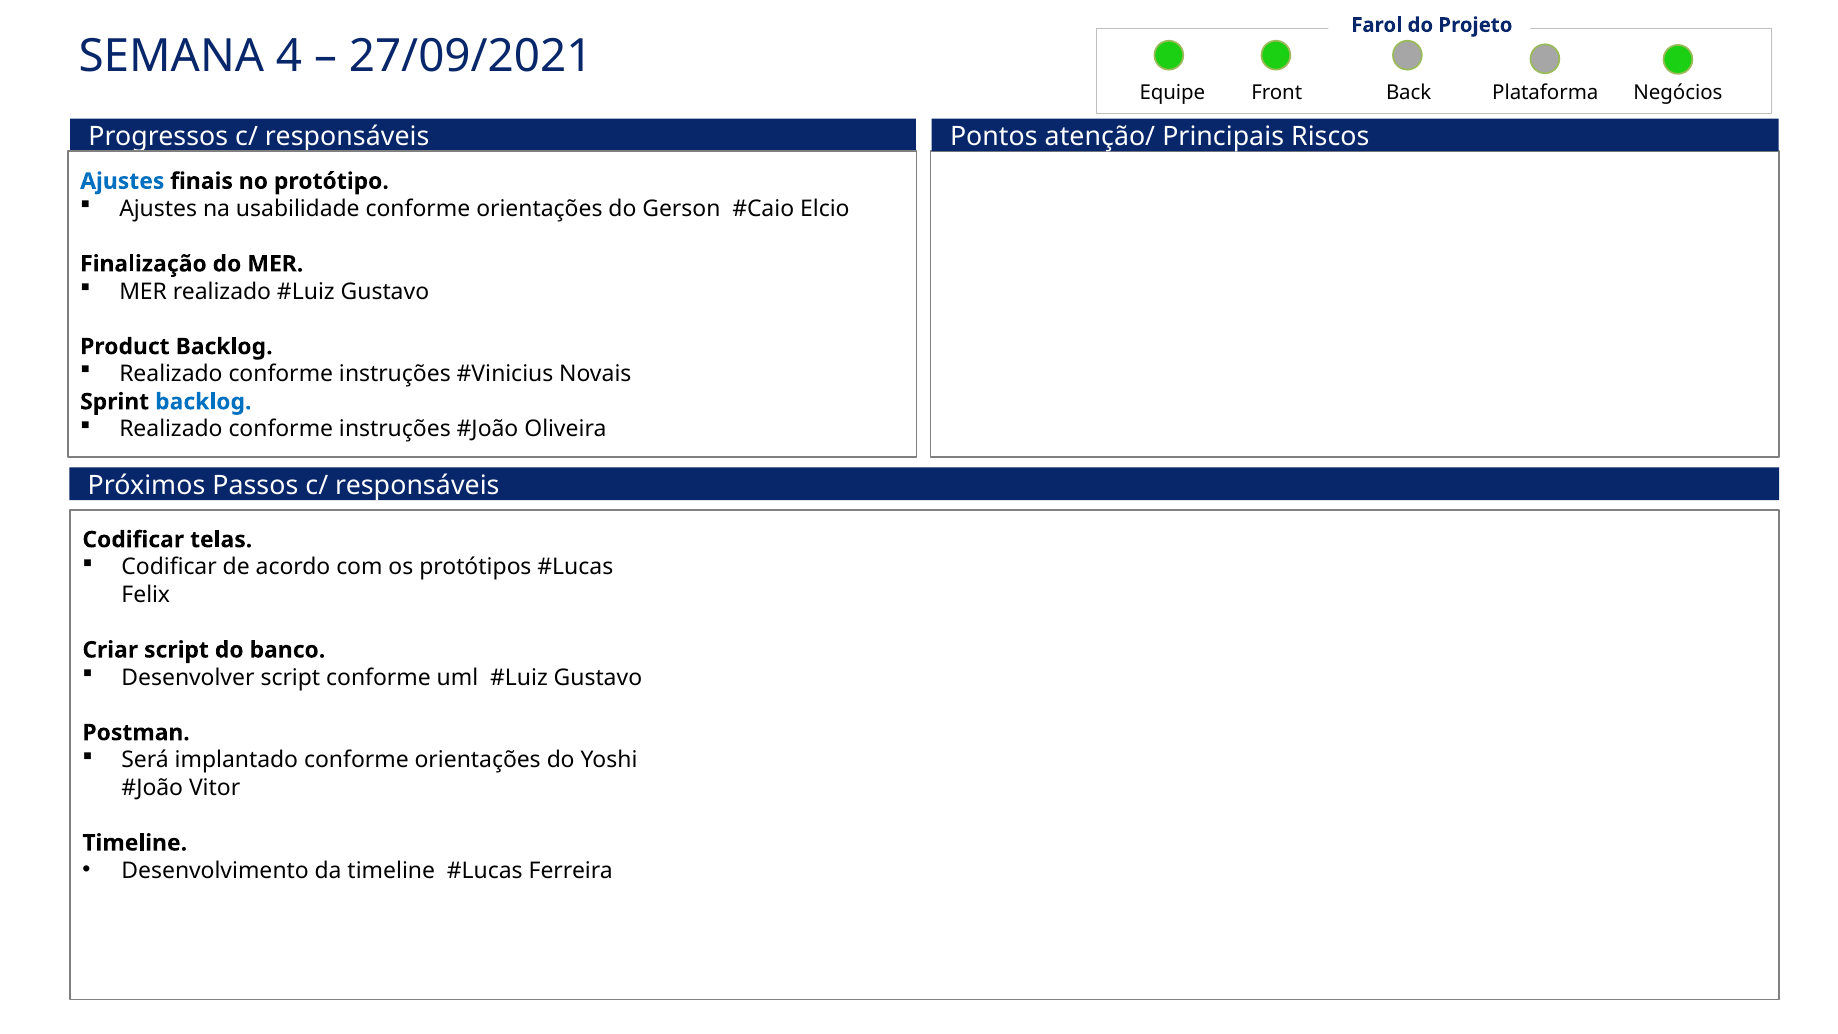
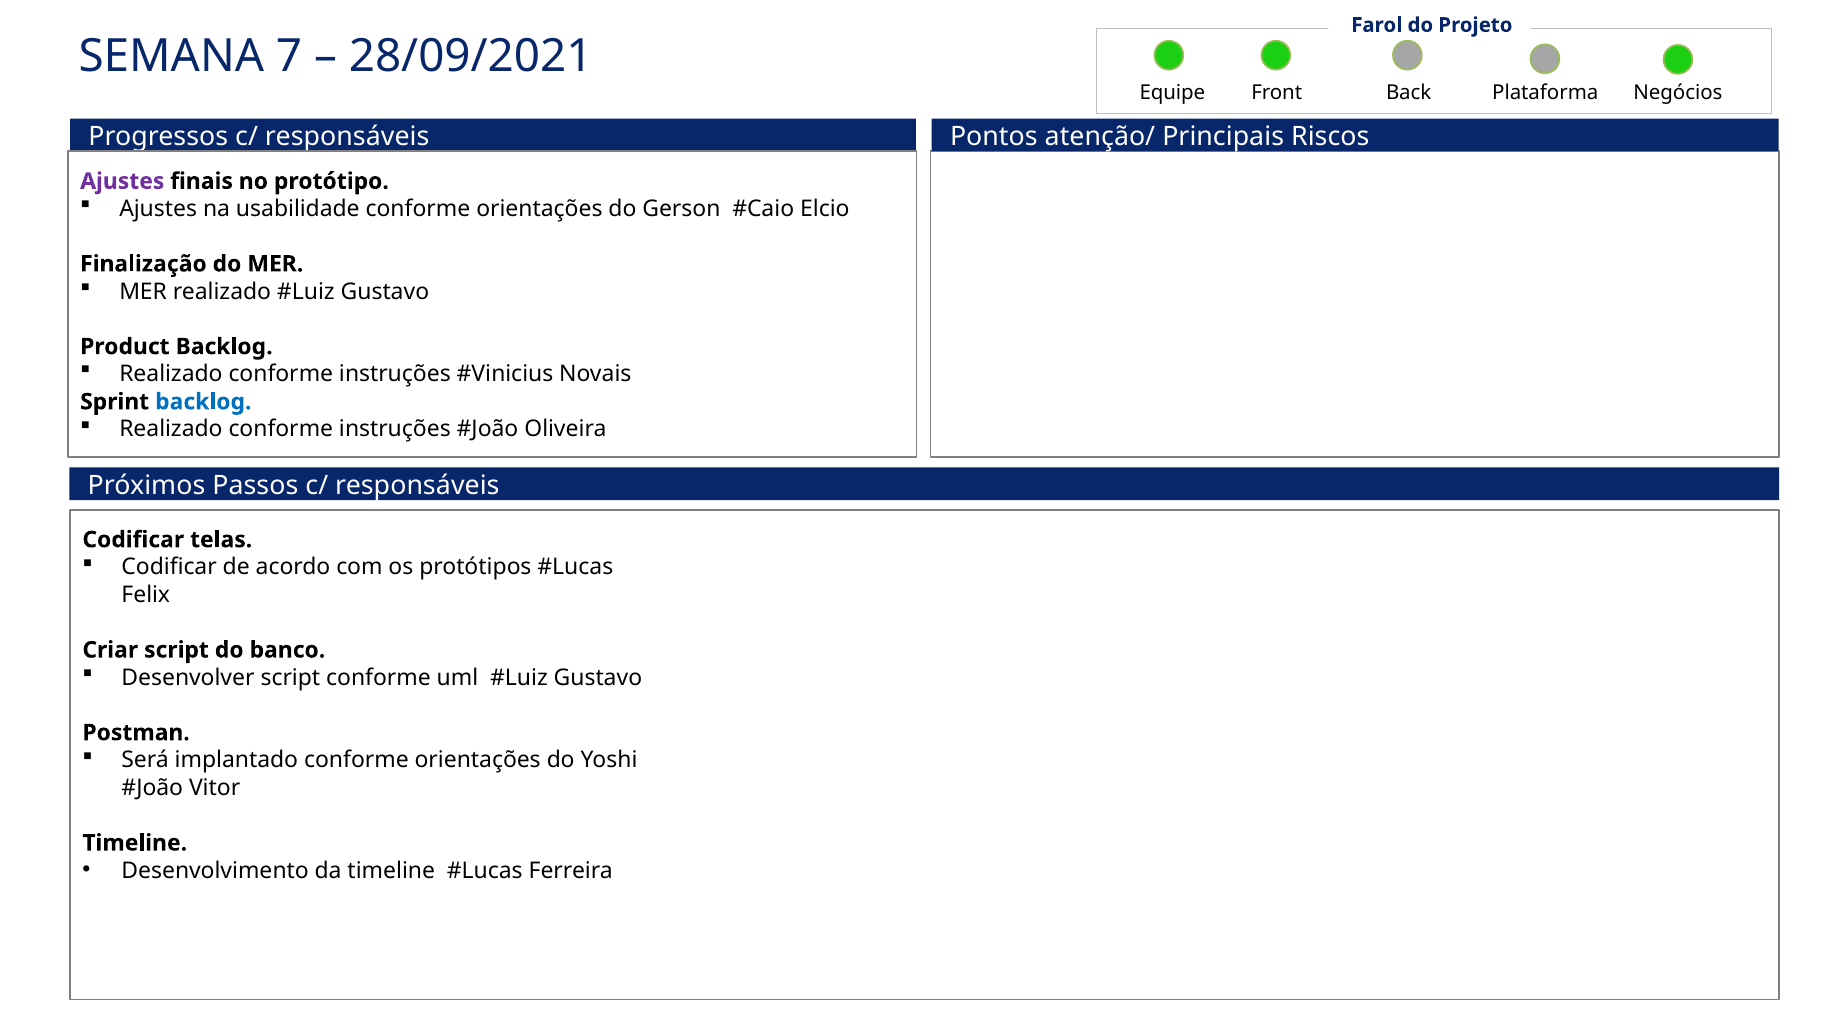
4: 4 -> 7
27/09/2021: 27/09/2021 -> 28/09/2021
Ajustes at (122, 181) colour: blue -> purple
